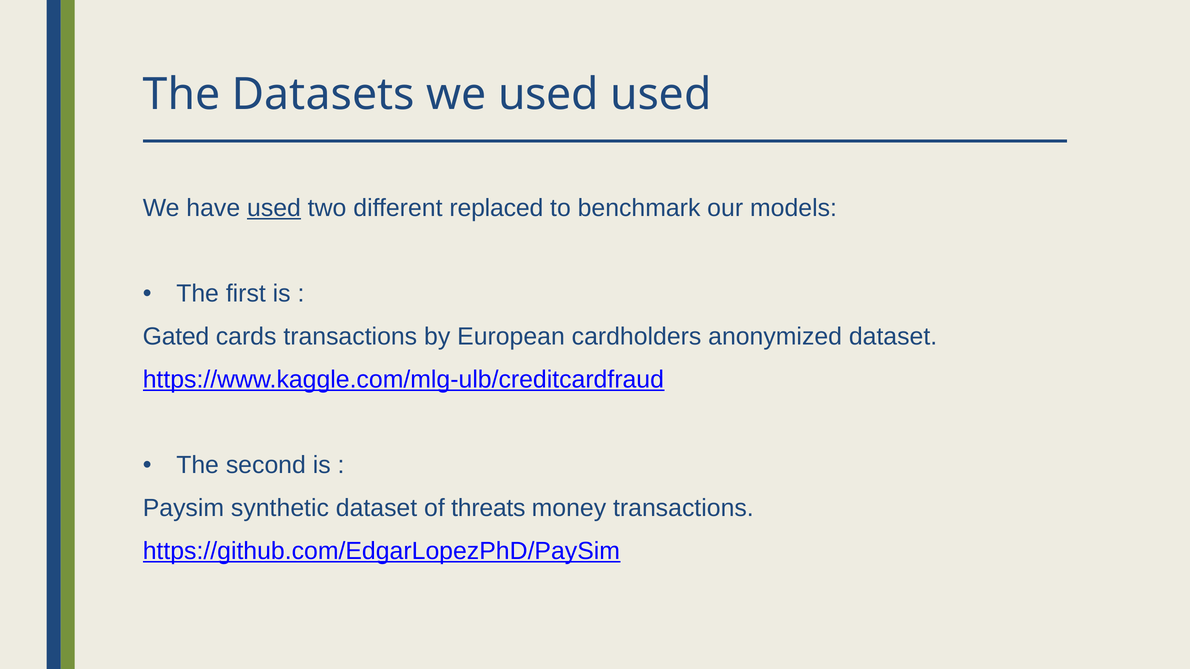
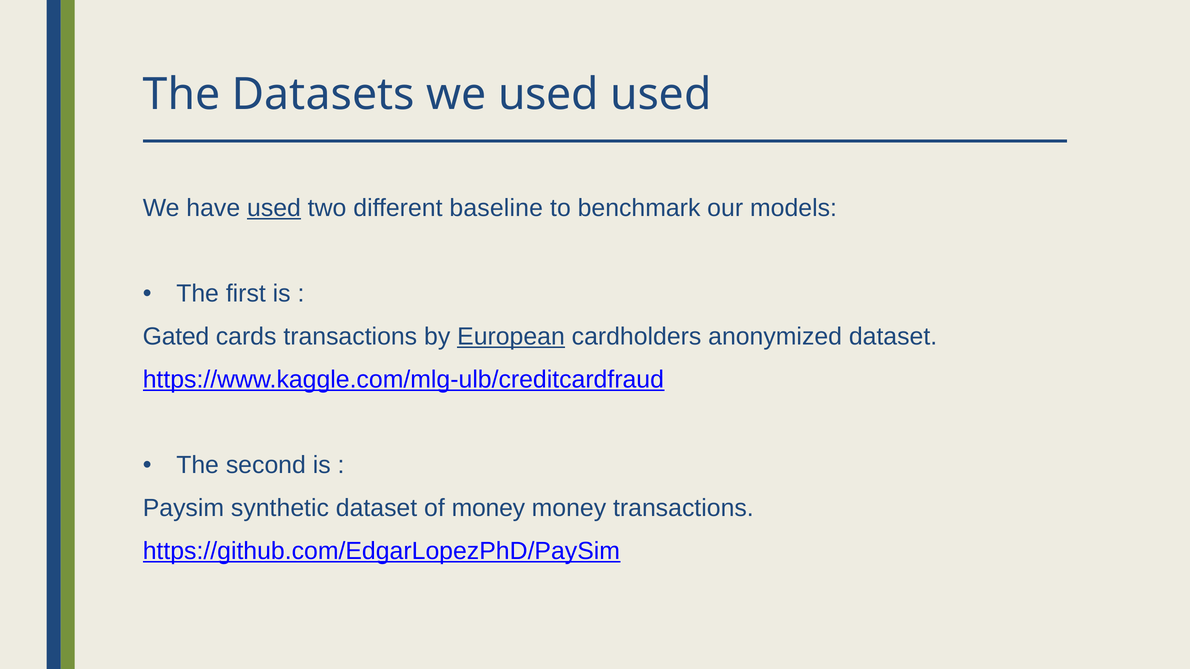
replaced: replaced -> baseline
European underline: none -> present
of threats: threats -> money
